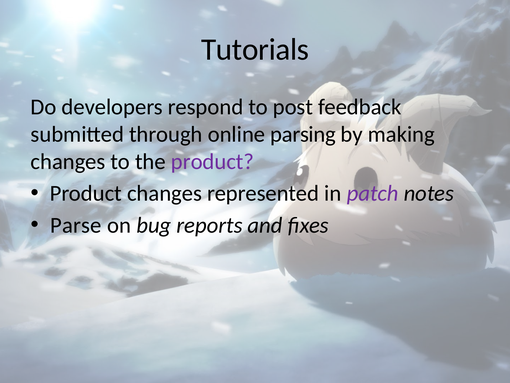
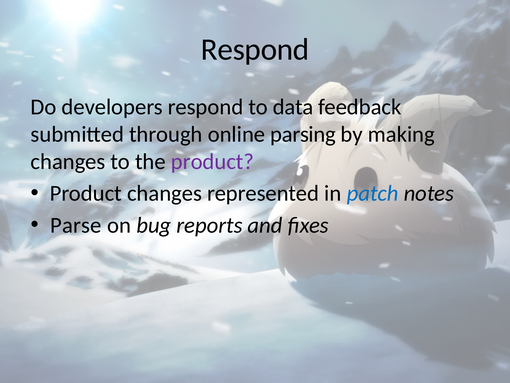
Tutorials at (255, 49): Tutorials -> Respond
post: post -> data
patch colour: purple -> blue
